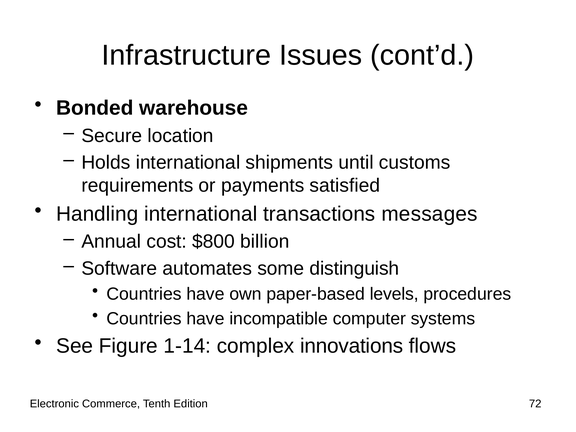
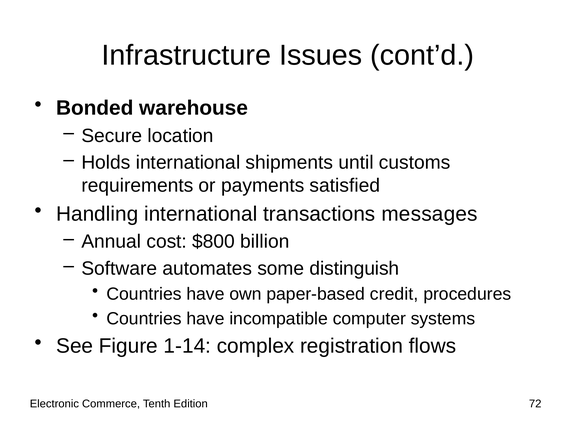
levels: levels -> credit
innovations: innovations -> registration
